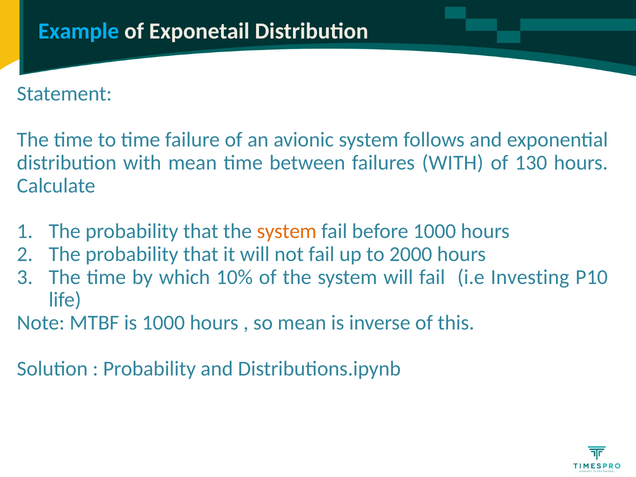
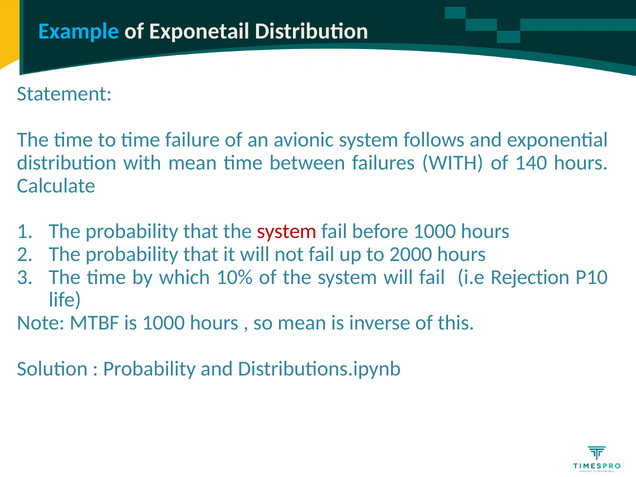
130: 130 -> 140
system at (287, 231) colour: orange -> red
Investing: Investing -> Rejection
